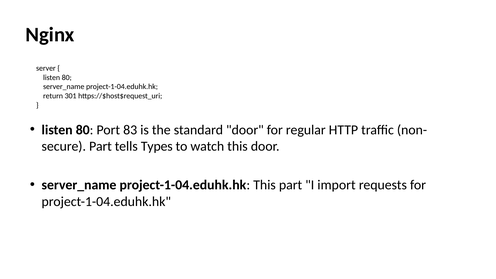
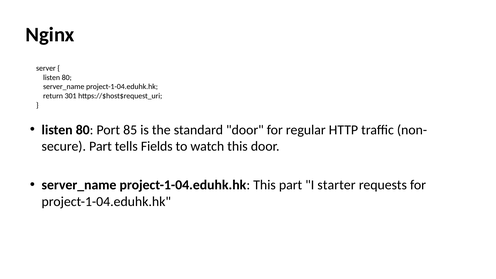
83: 83 -> 85
Types: Types -> Fields
import: import -> starter
